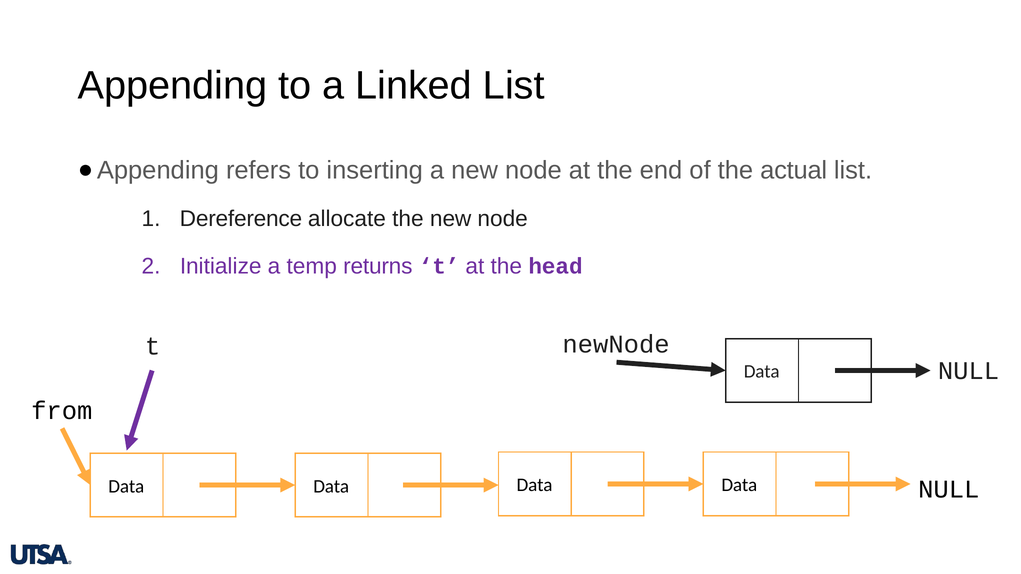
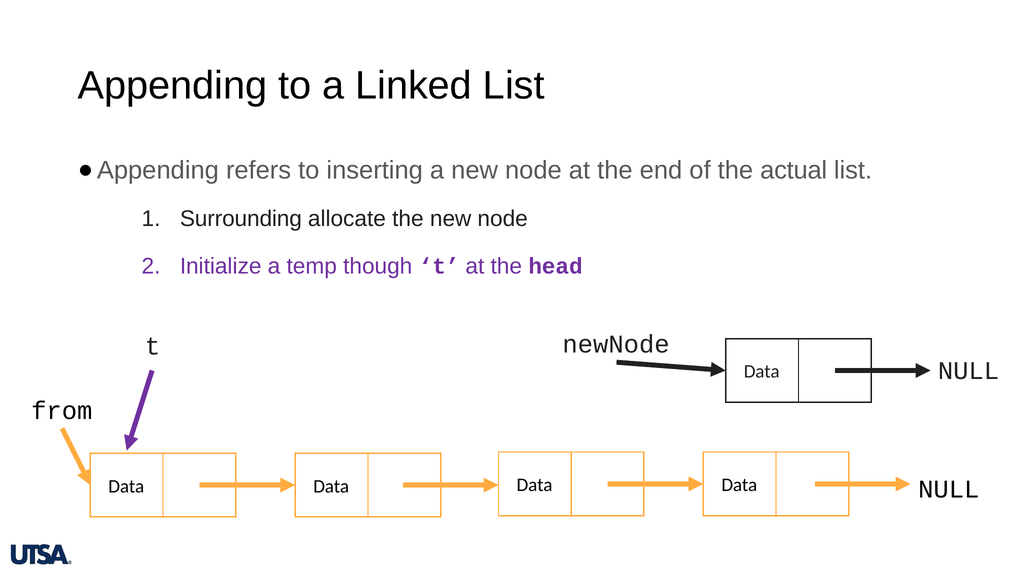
Dereference: Dereference -> Surrounding
returns: returns -> though
